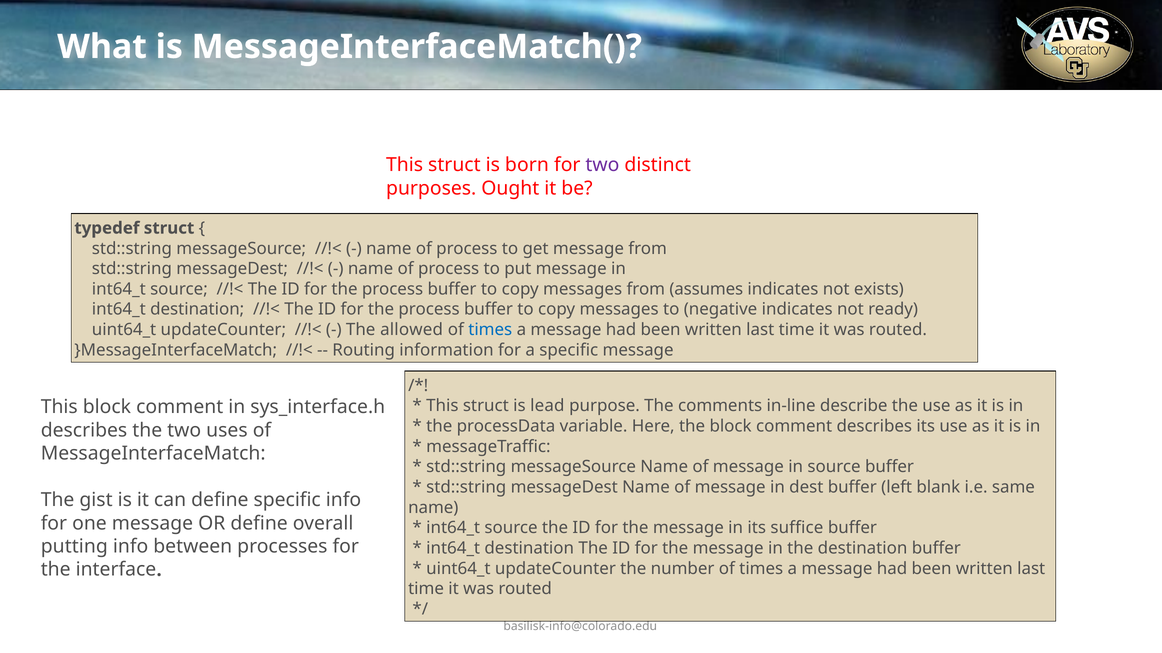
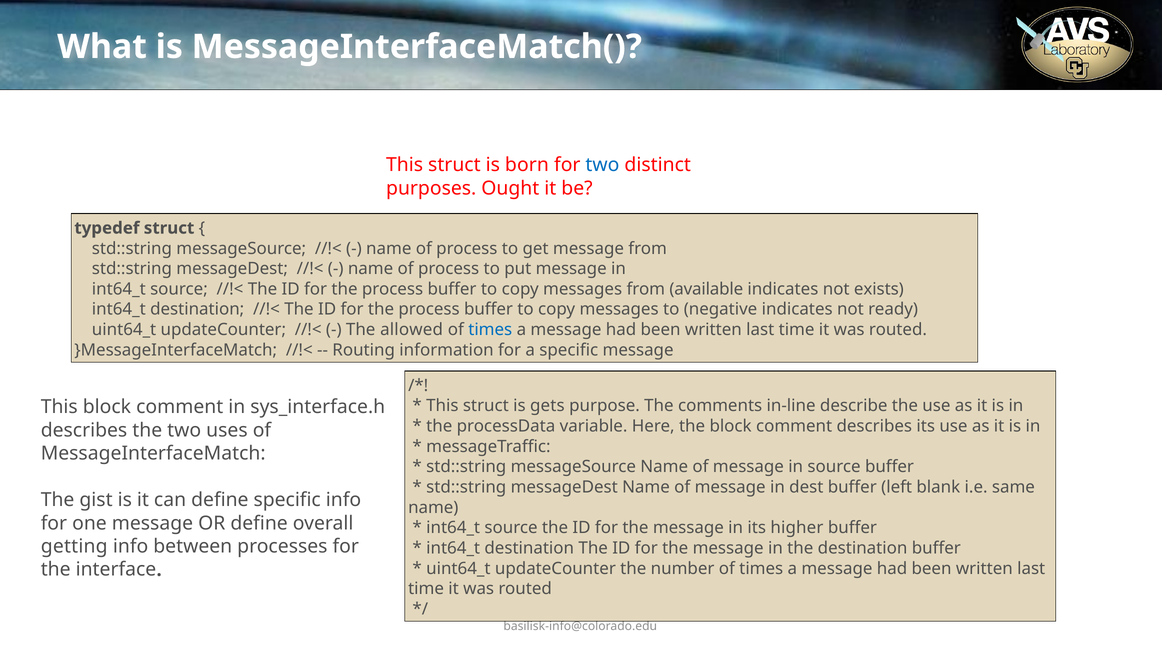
two at (602, 165) colour: purple -> blue
assumes: assumes -> available
lead: lead -> gets
suffice: suffice -> higher
putting: putting -> getting
